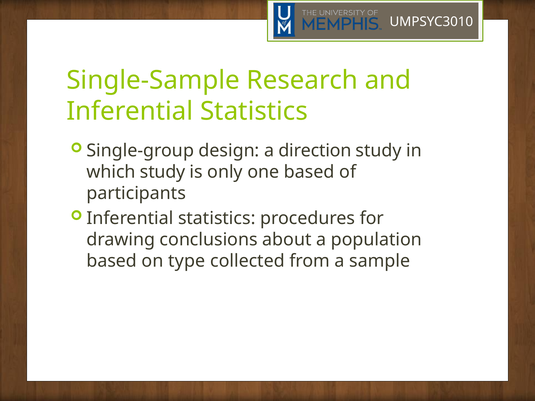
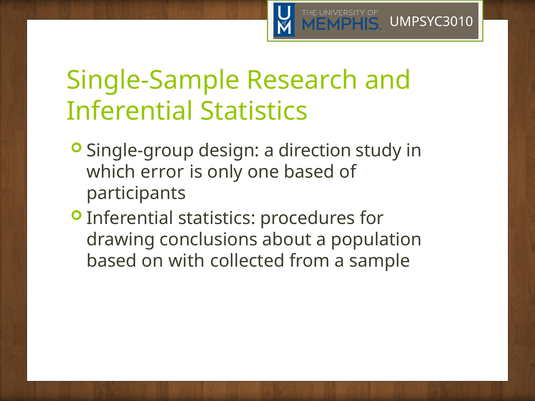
which study: study -> error
type: type -> with
